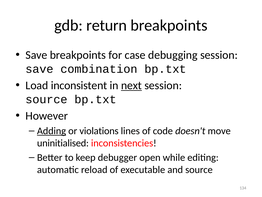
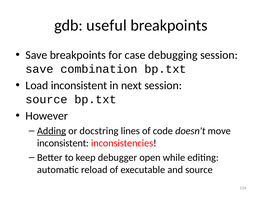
return: return -> useful
next underline: present -> none
violations: violations -> docstring
uninitialised at (63, 143): uninitialised -> inconsistent
